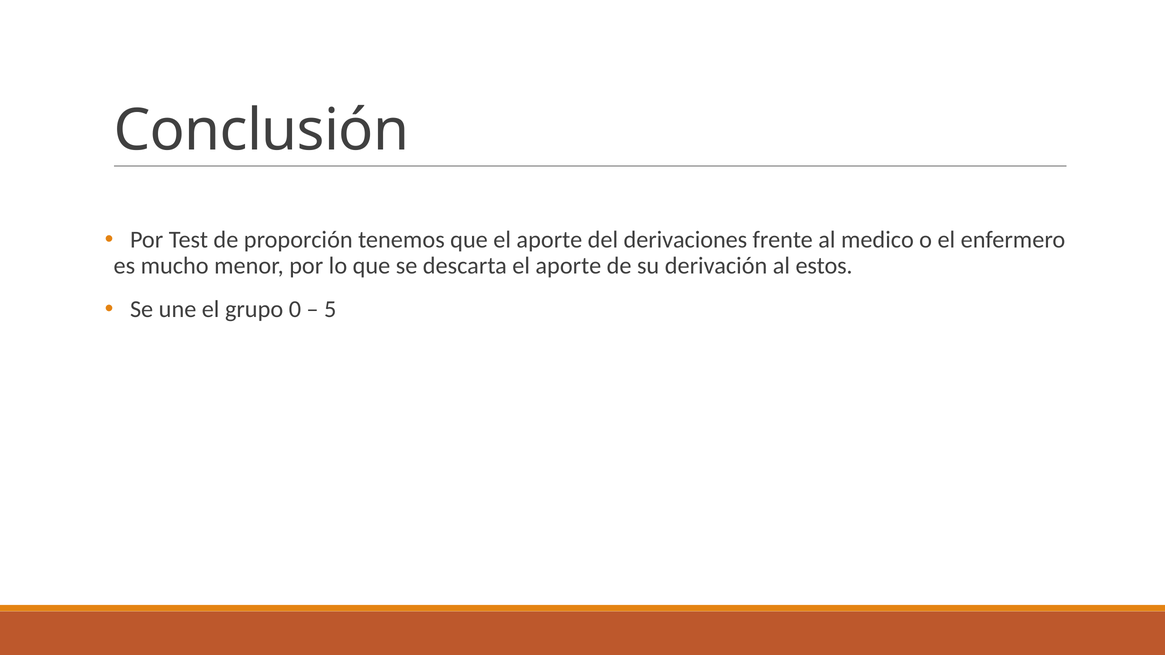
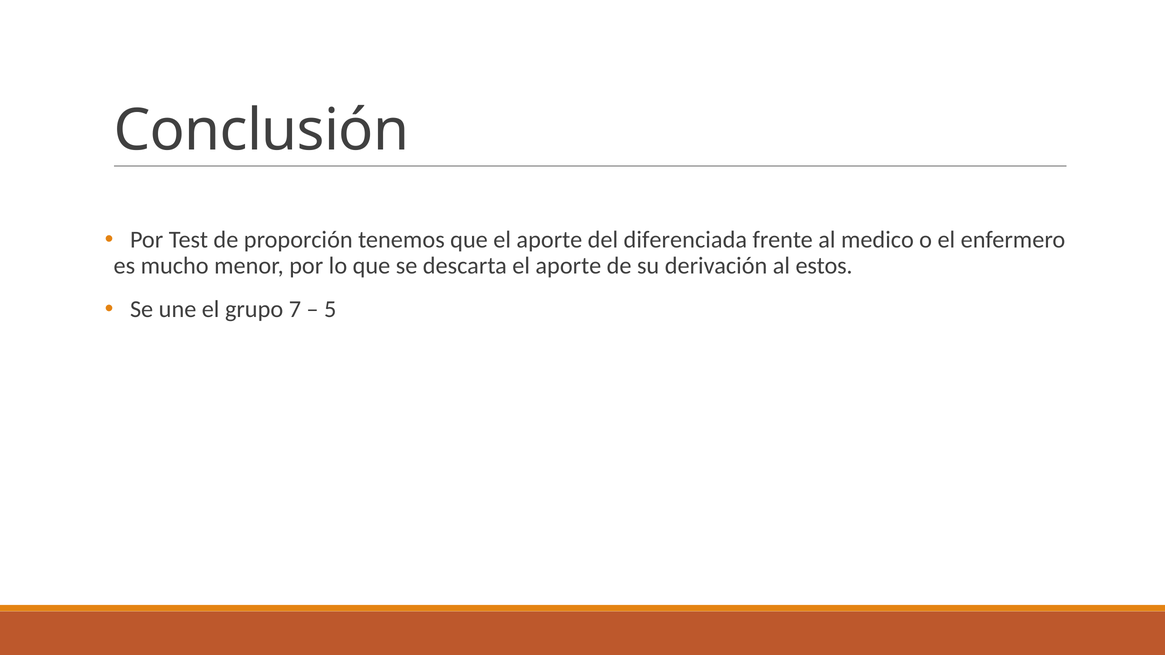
derivaciones: derivaciones -> diferenciada
0: 0 -> 7
